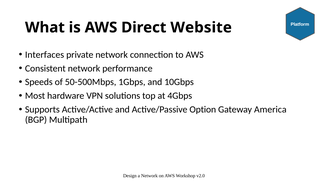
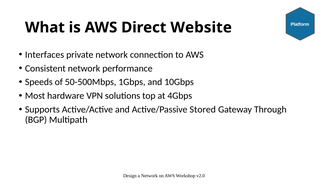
Option: Option -> Stored
America: America -> Through
